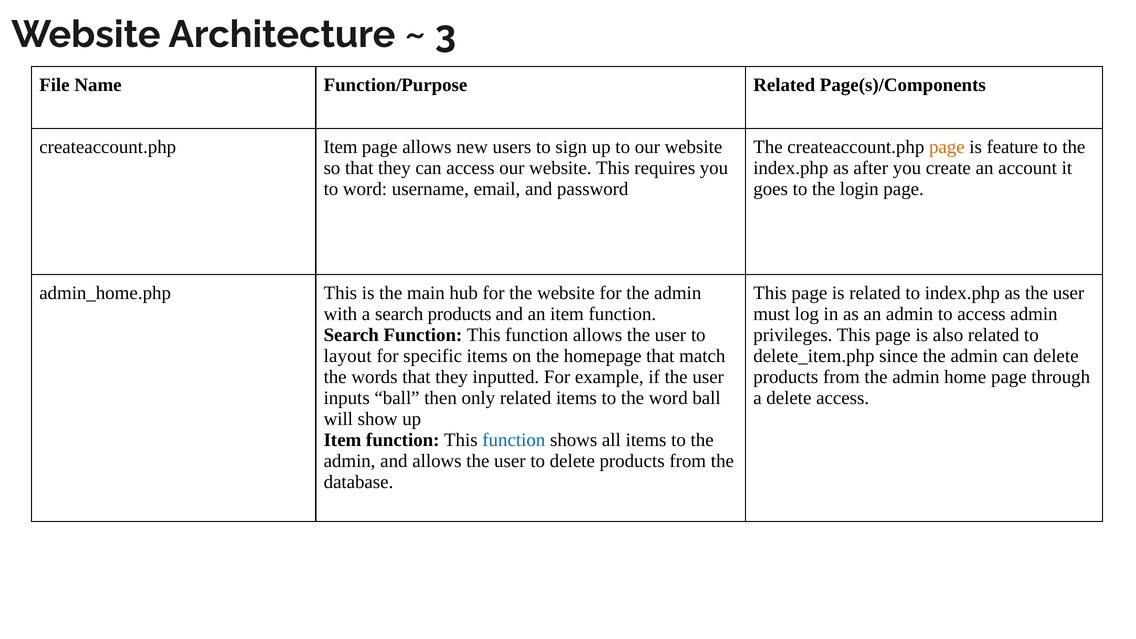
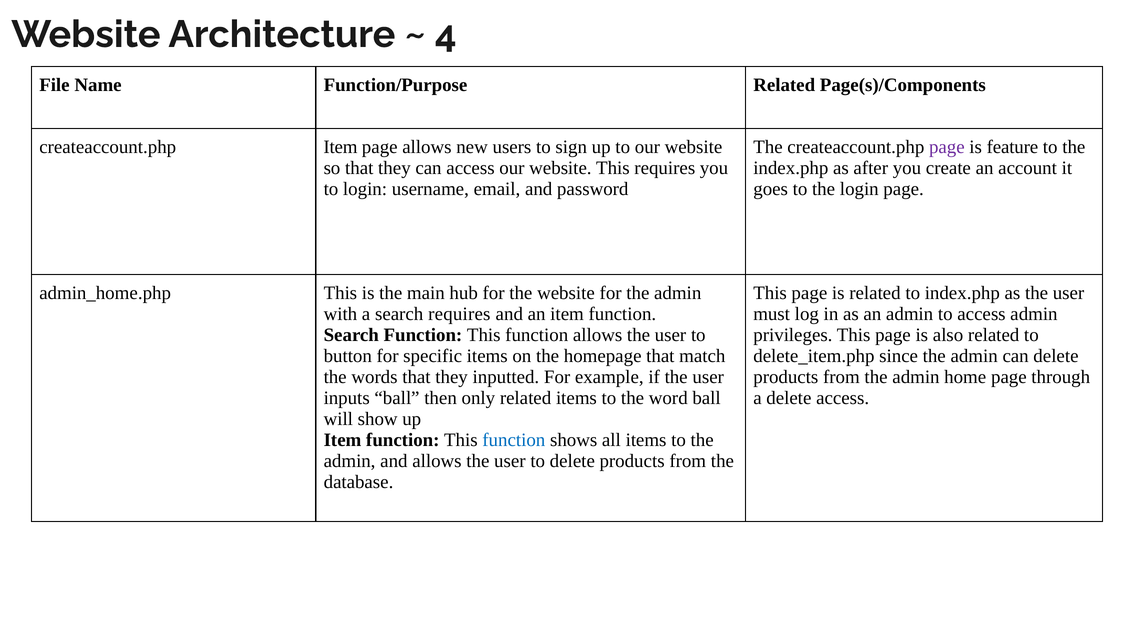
3: 3 -> 4
page at (947, 147) colour: orange -> purple
to word: word -> login
search products: products -> requires
layout: layout -> button
